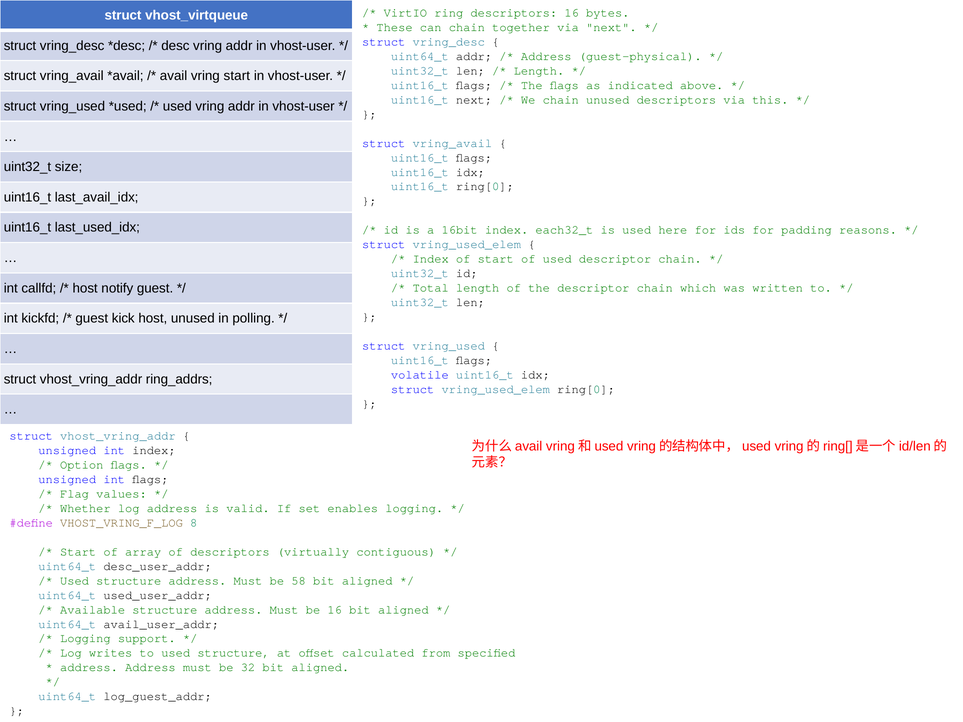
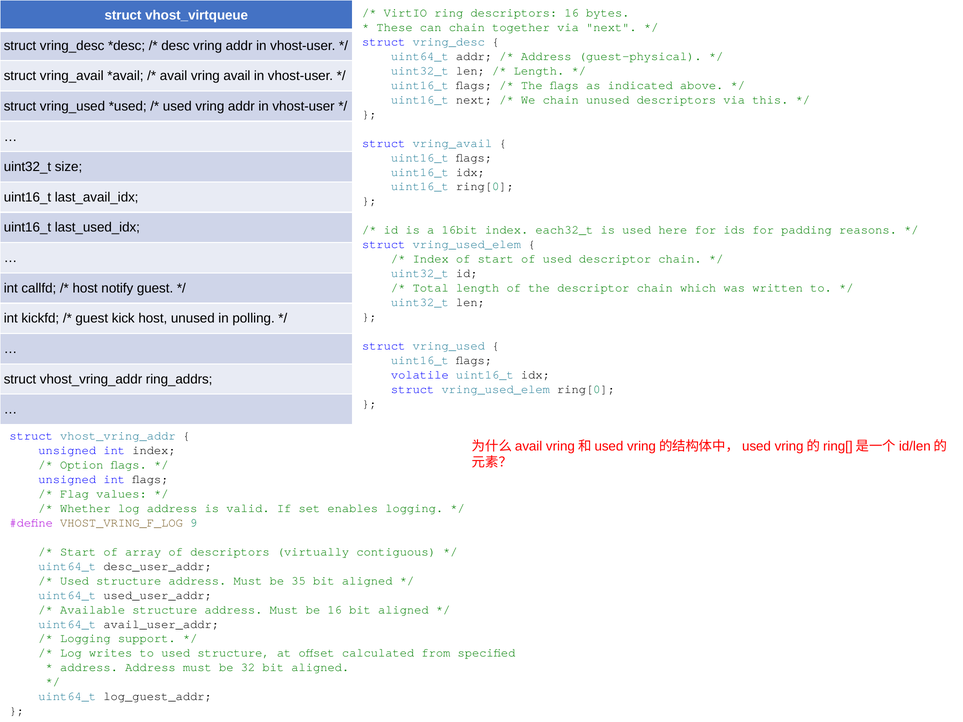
vring start: start -> avail
8: 8 -> 9
58: 58 -> 35
